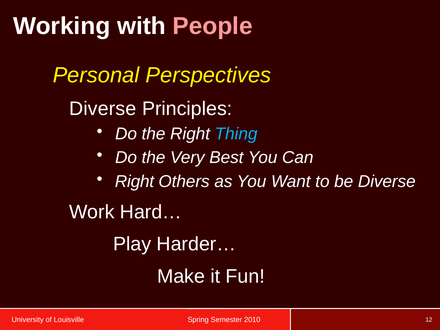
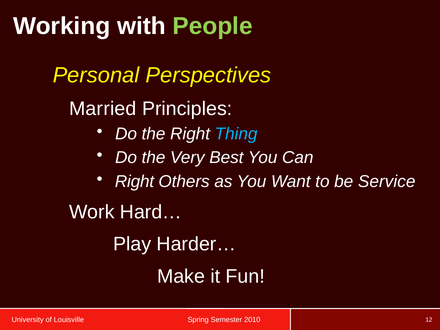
People colour: pink -> light green
Diverse at (103, 109): Diverse -> Married
be Diverse: Diverse -> Service
